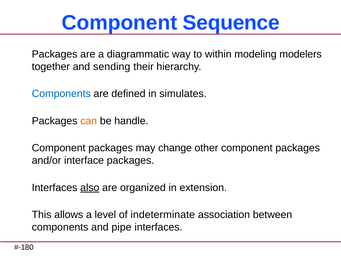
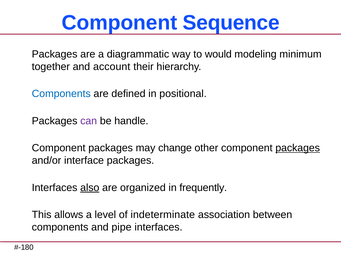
within: within -> would
modelers: modelers -> minimum
sending: sending -> account
simulates: simulates -> positional
can colour: orange -> purple
packages at (298, 148) underline: none -> present
extension: extension -> frequently
